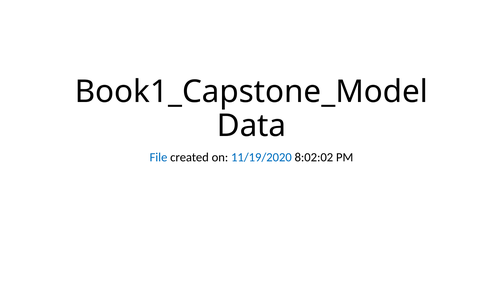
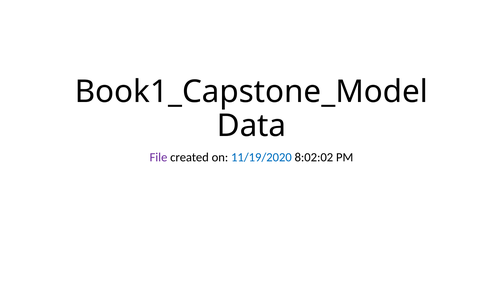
File colour: blue -> purple
